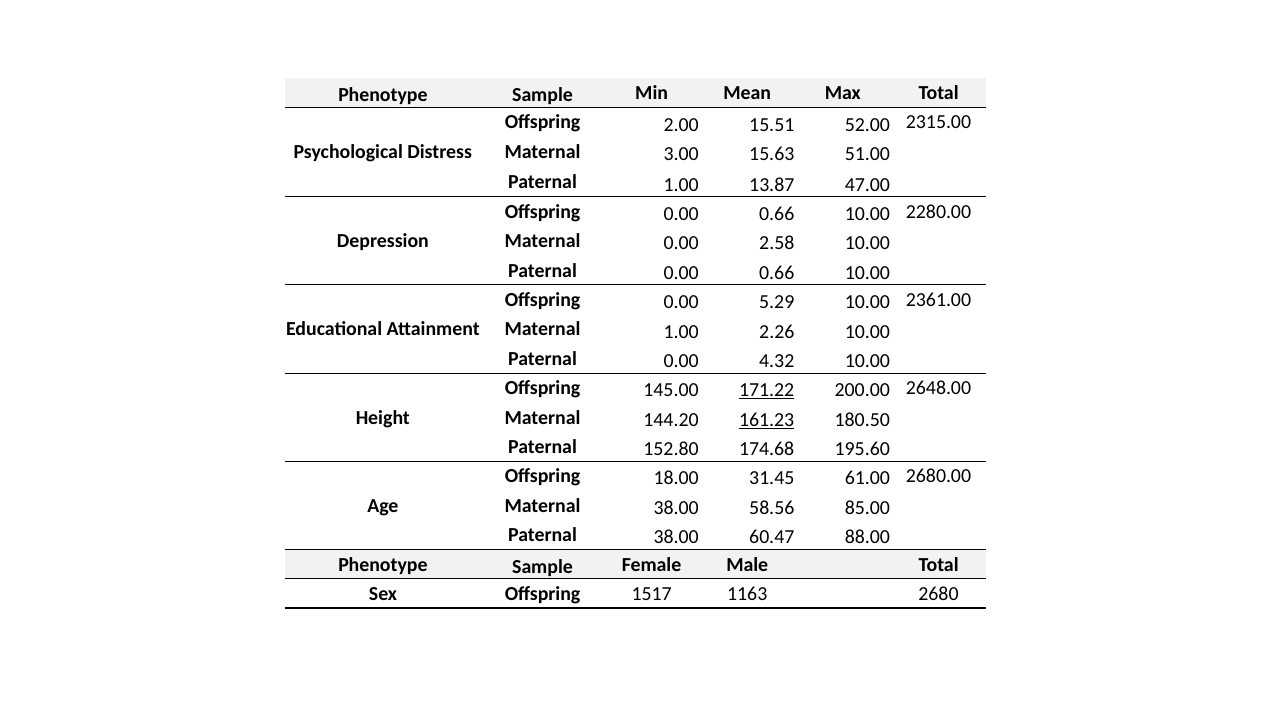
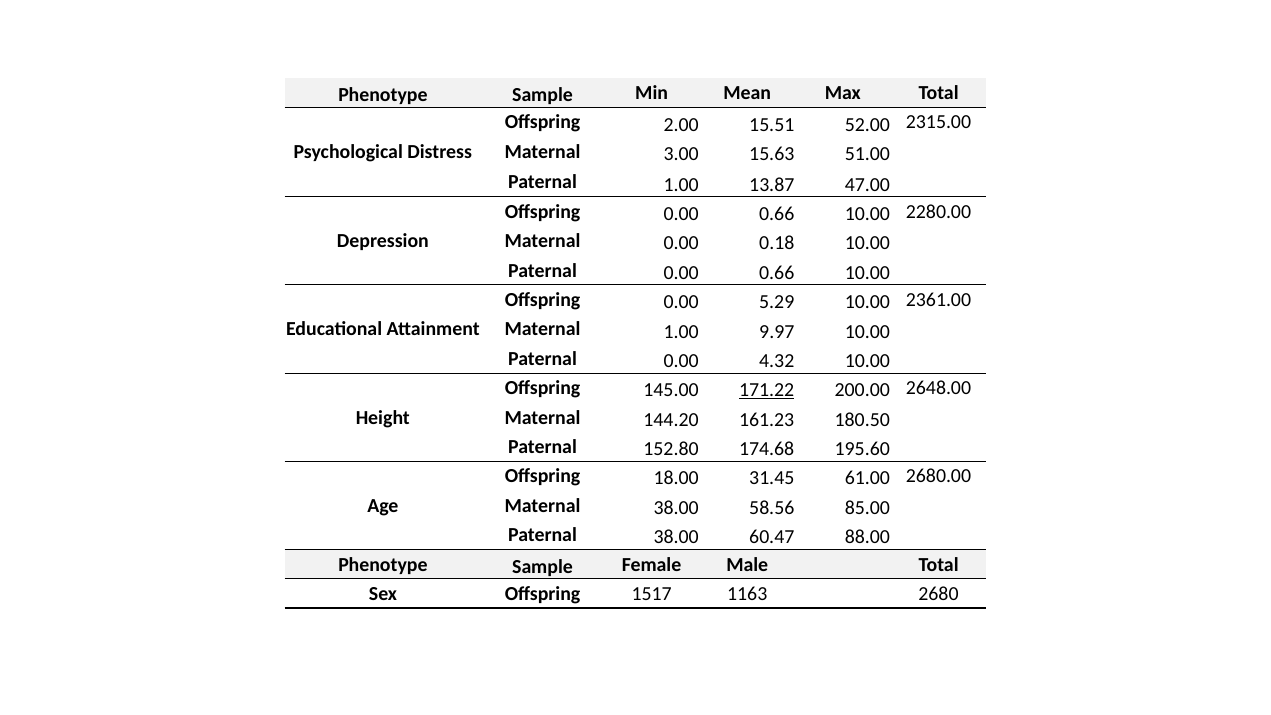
2.58: 2.58 -> 0.18
2.26: 2.26 -> 9.97
161.23 underline: present -> none
